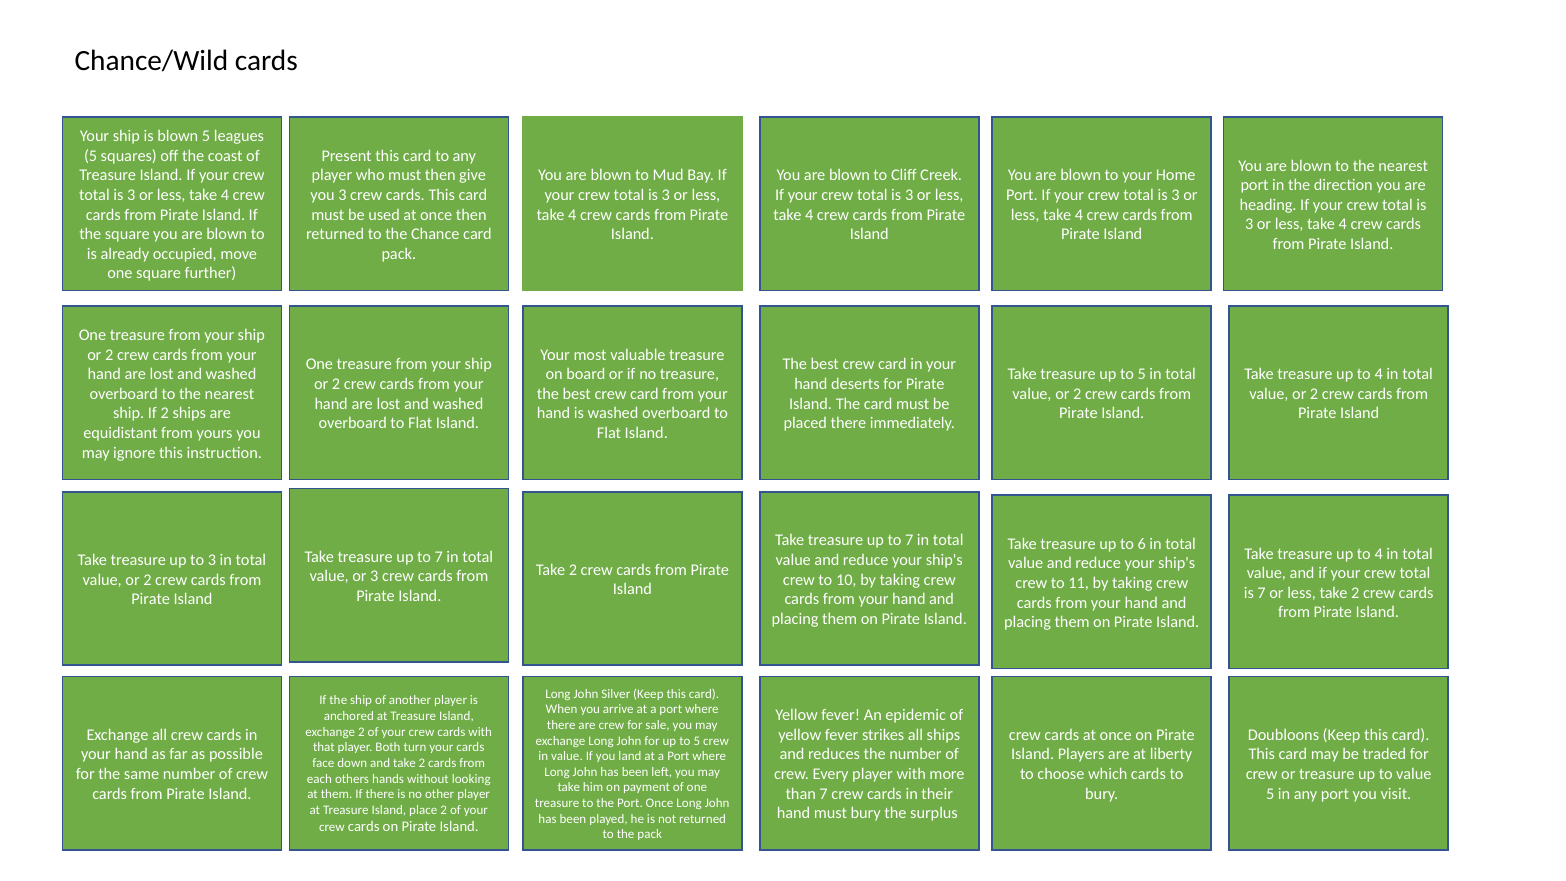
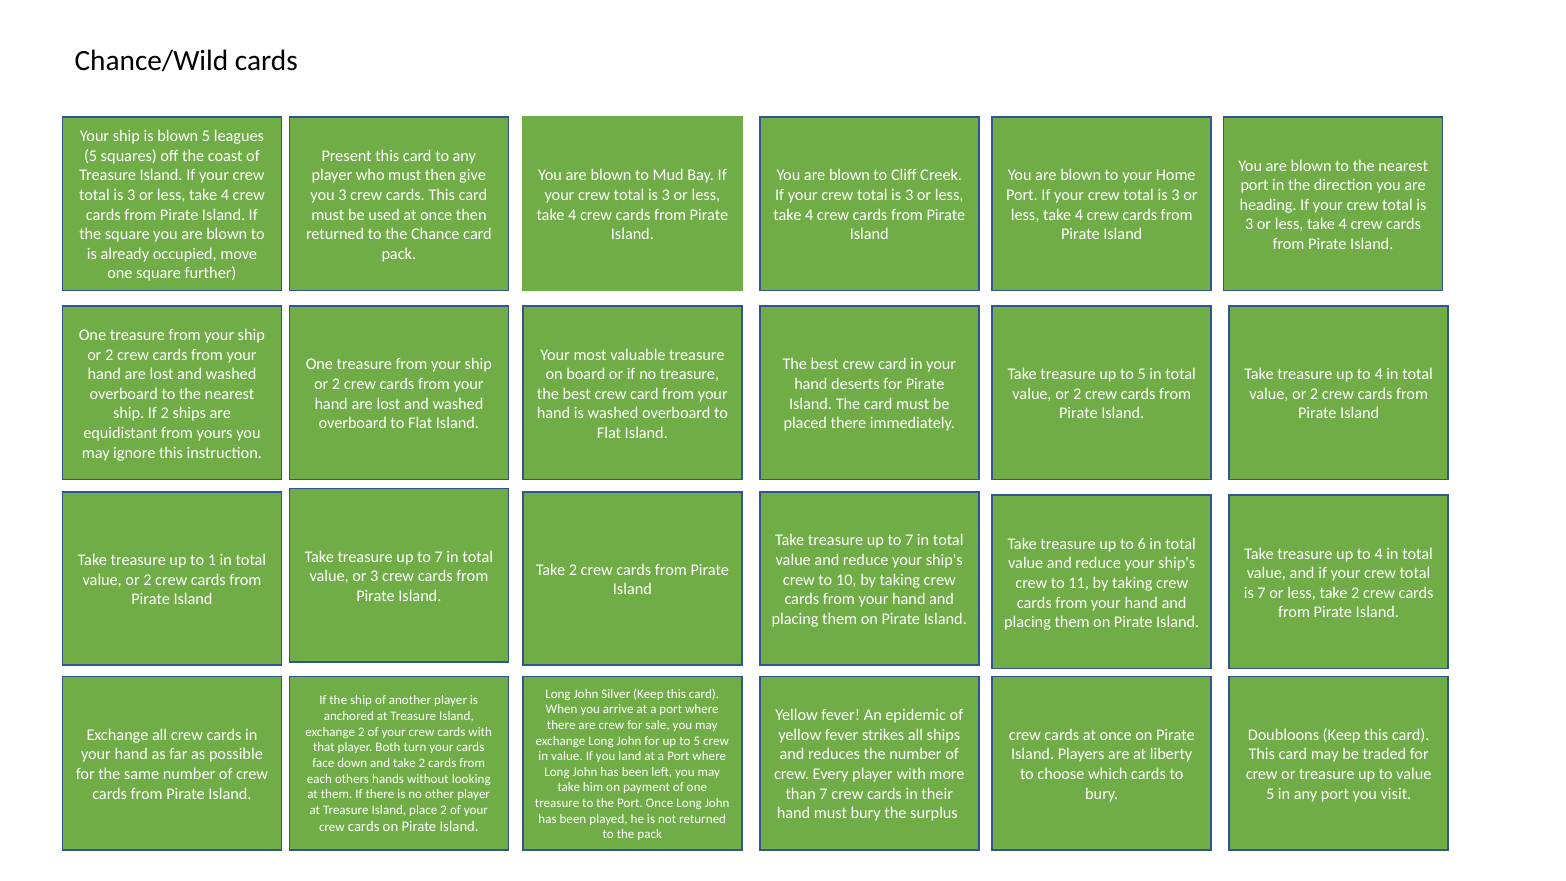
to 3: 3 -> 1
